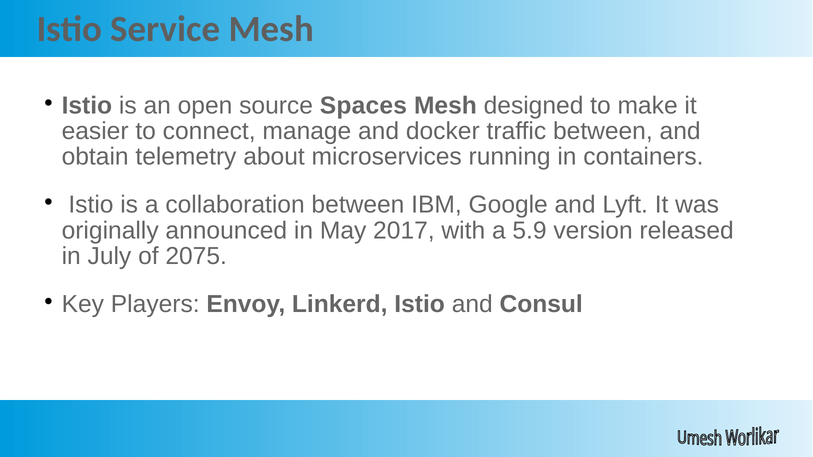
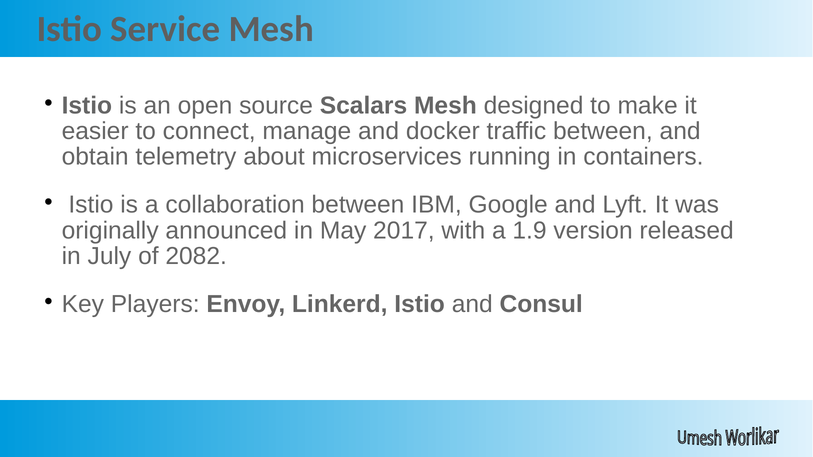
Spaces: Spaces -> Scalars
5.9: 5.9 -> 1.9
2075: 2075 -> 2082
